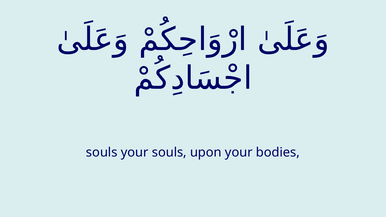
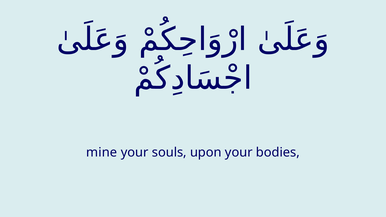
souls at (102, 152): souls -> mine
